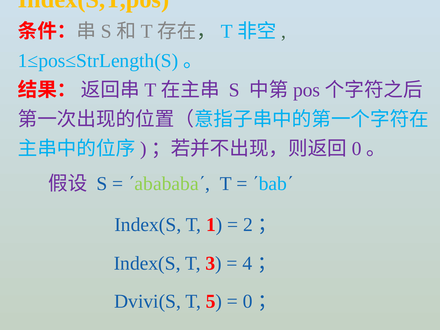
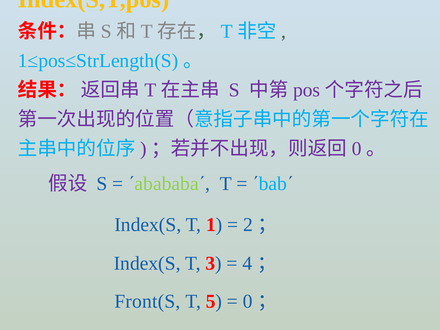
Dvivi(S: Dvivi(S -> Front(S
